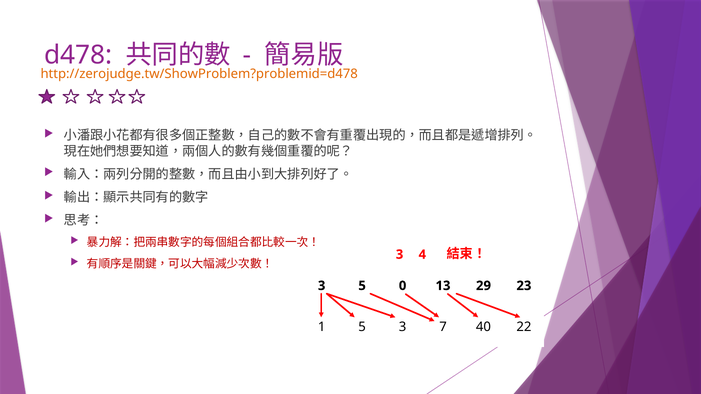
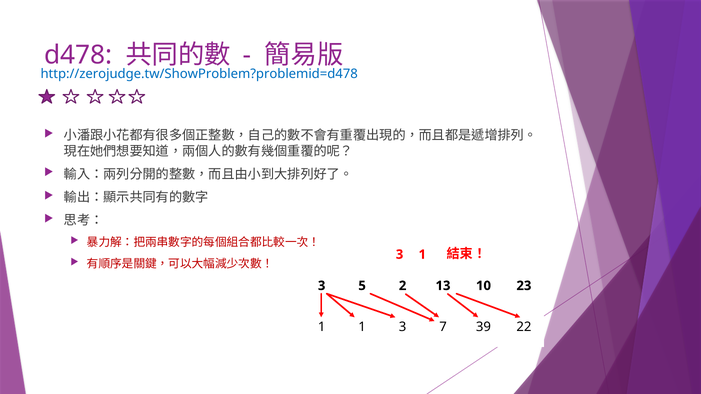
http://zerojudge.tw/ShowProblem?problemid=d478 colour: orange -> blue
3 4: 4 -> 1
0: 0 -> 2
29: 29 -> 10
1 5: 5 -> 1
40: 40 -> 39
